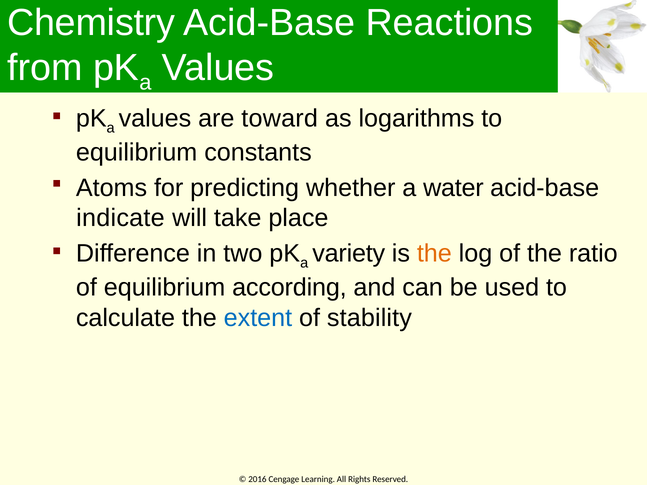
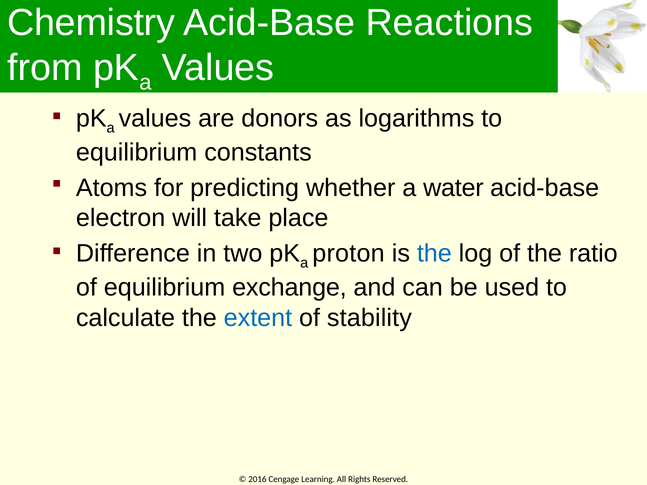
toward: toward -> donors
indicate: indicate -> electron
variety: variety -> proton
the at (434, 253) colour: orange -> blue
according: according -> exchange
